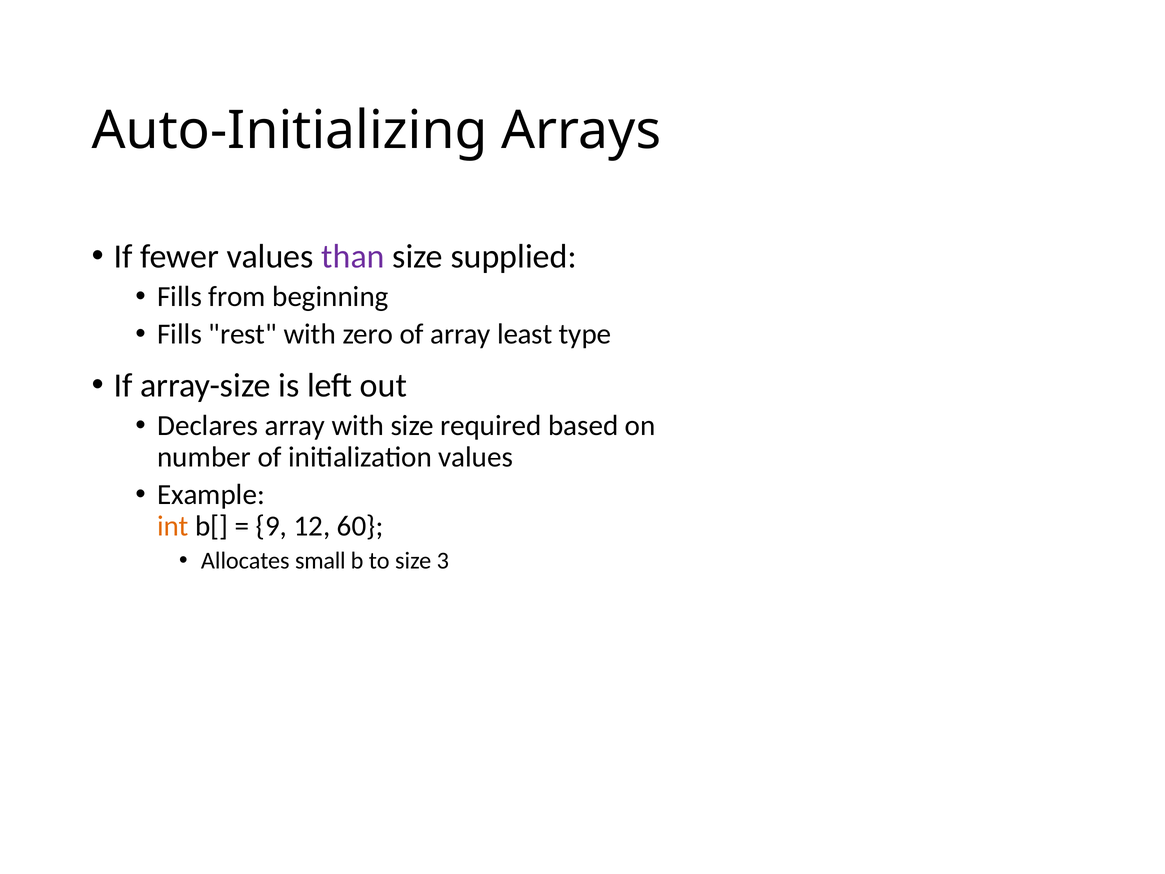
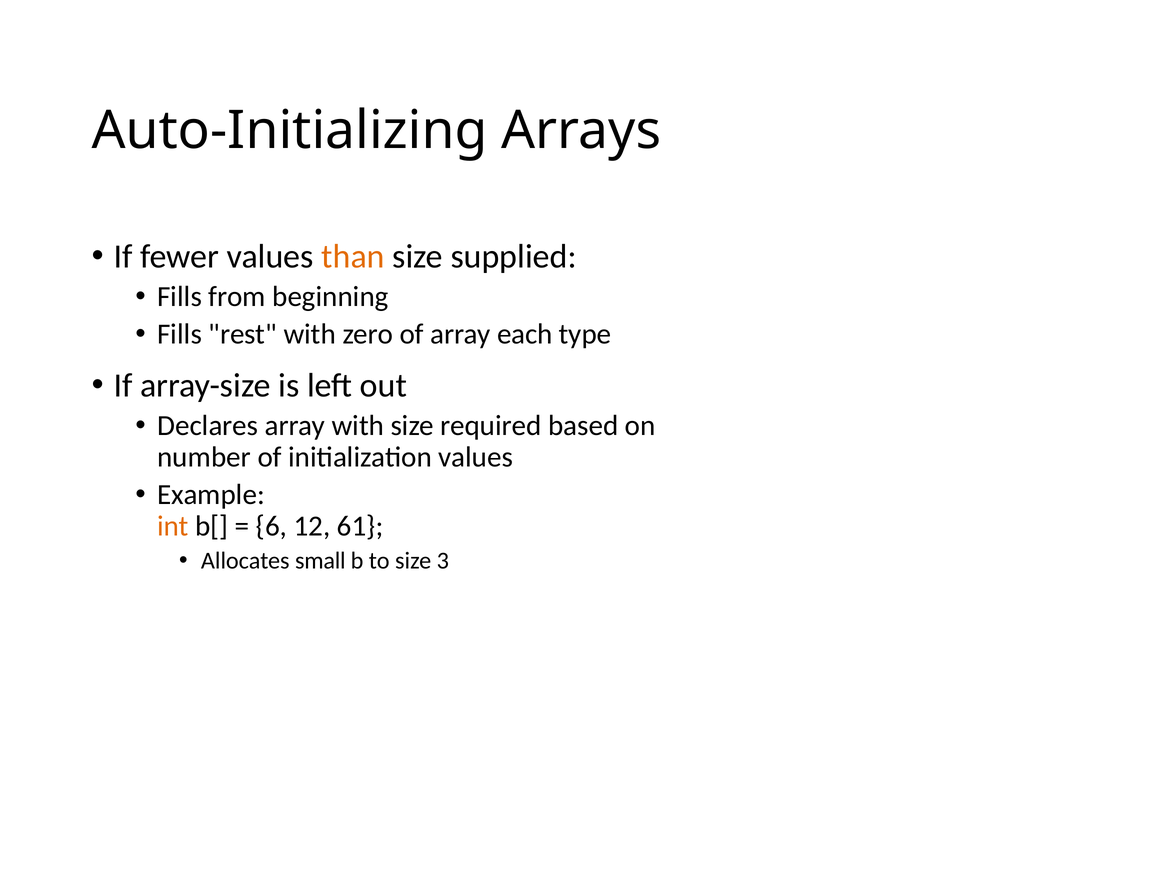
than colour: purple -> orange
least: least -> each
9: 9 -> 6
60: 60 -> 61
